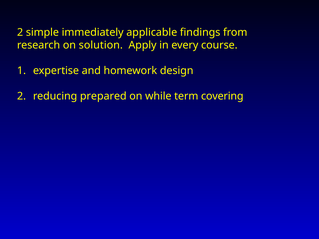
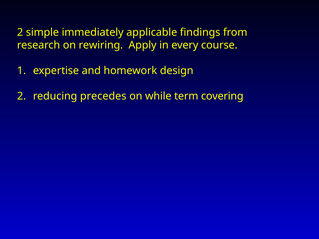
solution: solution -> rewiring
prepared: prepared -> precedes
